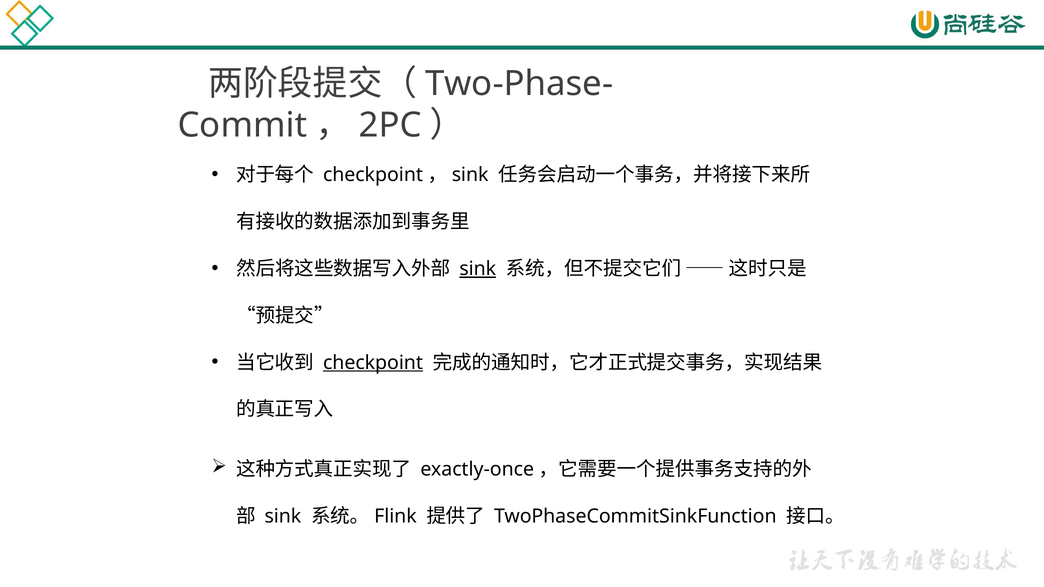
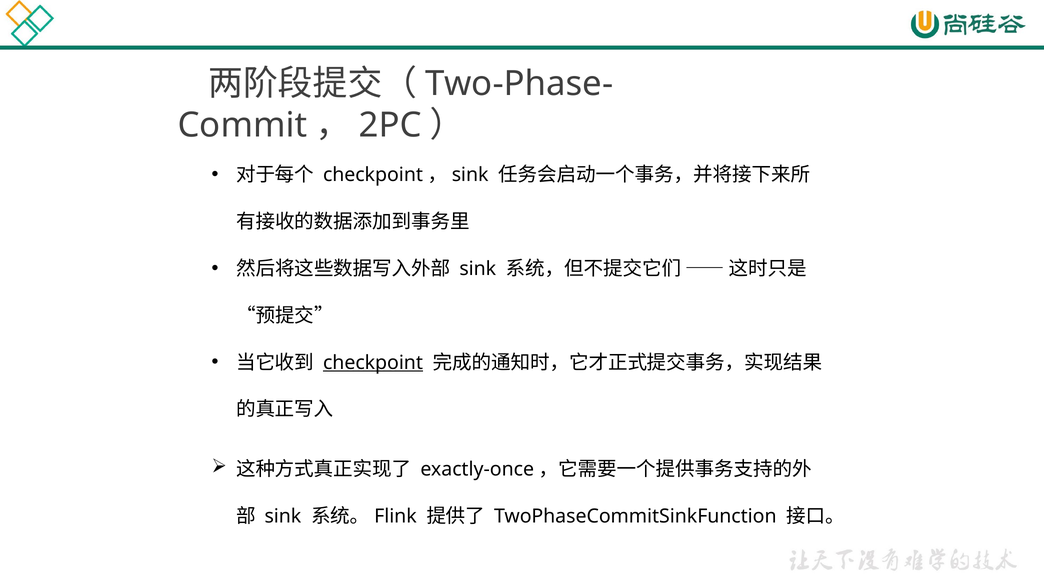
sink at (478, 269) underline: present -> none
